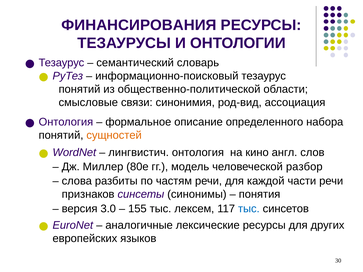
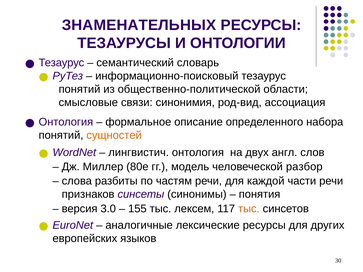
ФИНАНСИРОВАНИЯ: ФИНАНСИРОВАНИЯ -> ЗНАМЕНАТЕЛЬНЫХ
кино: кино -> двух
тыс at (249, 209) colour: blue -> orange
